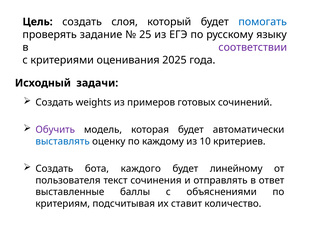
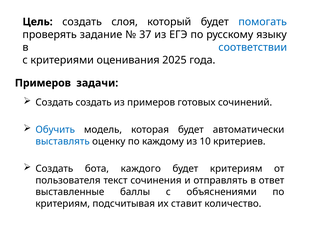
25: 25 -> 37
соответствии colour: purple -> blue
Исходный at (43, 83): Исходный -> Примеров
Создать weights: weights -> создать
Обучить colour: purple -> blue
будет линейному: линейному -> критериям
